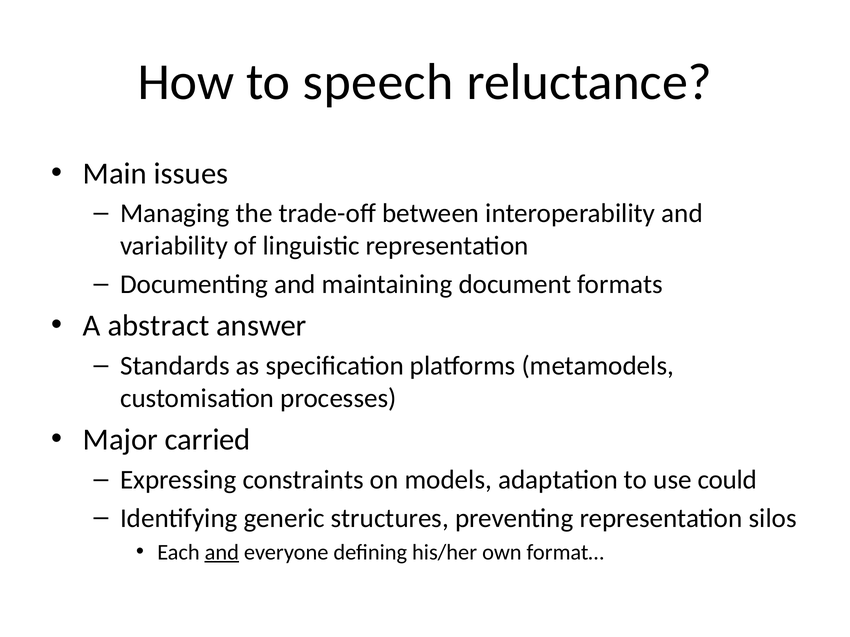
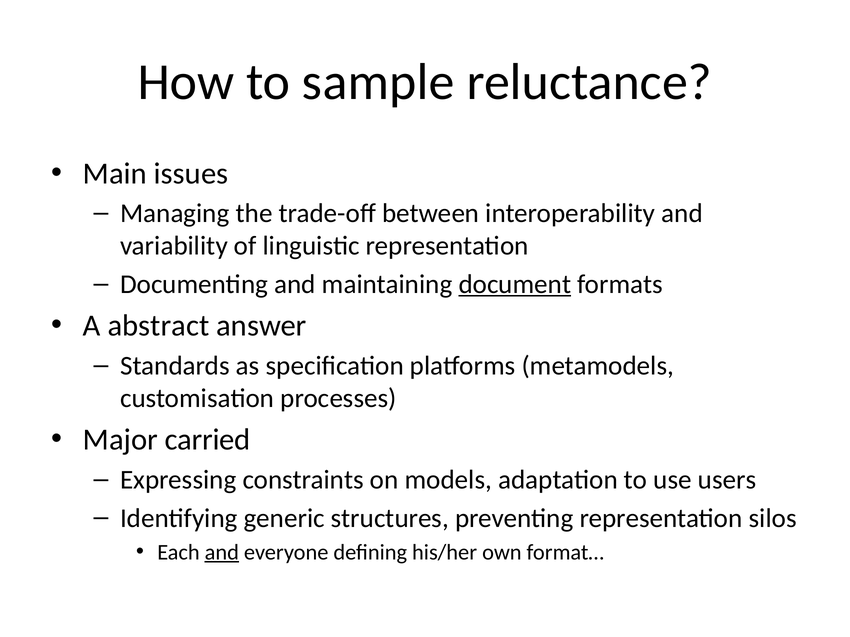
speech: speech -> sample
document underline: none -> present
could: could -> users
